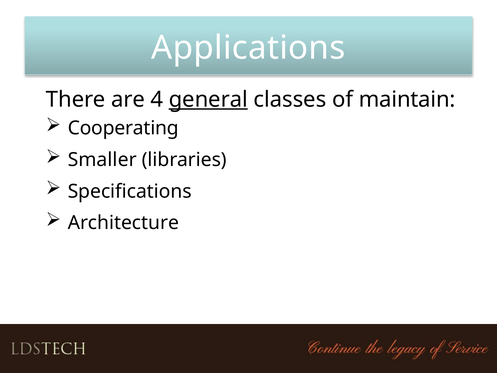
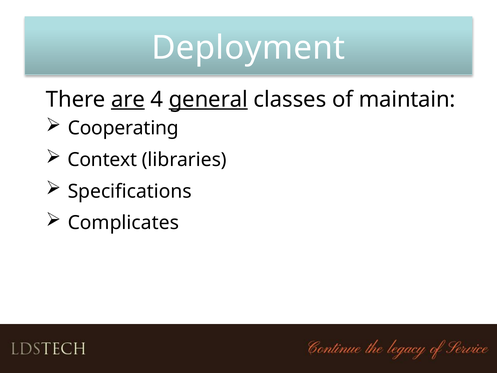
Applications: Applications -> Deployment
are underline: none -> present
Smaller: Smaller -> Context
Architecture: Architecture -> Complicates
